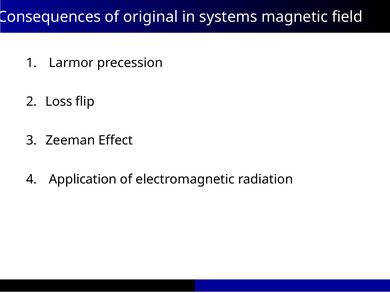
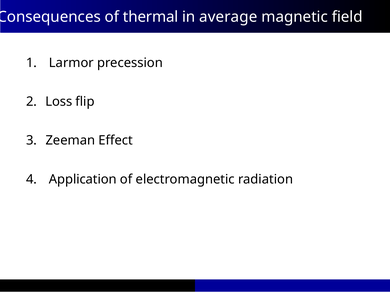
original: original -> thermal
systems: systems -> average
